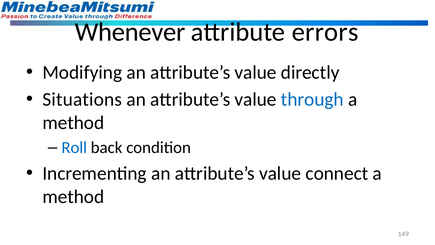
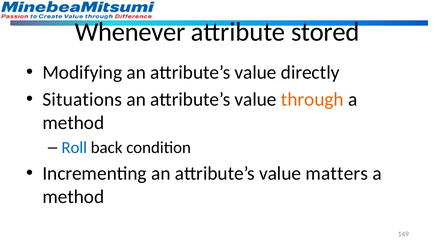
errors: errors -> stored
through colour: blue -> orange
connect: connect -> matters
